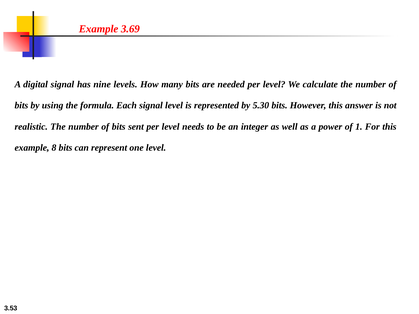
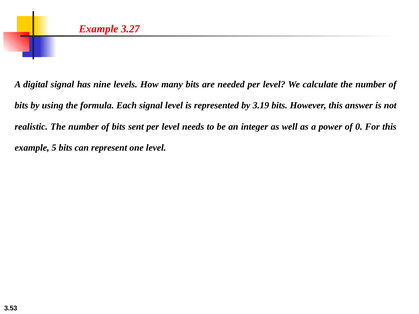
3.69: 3.69 -> 3.27
5.30: 5.30 -> 3.19
1: 1 -> 0
8: 8 -> 5
